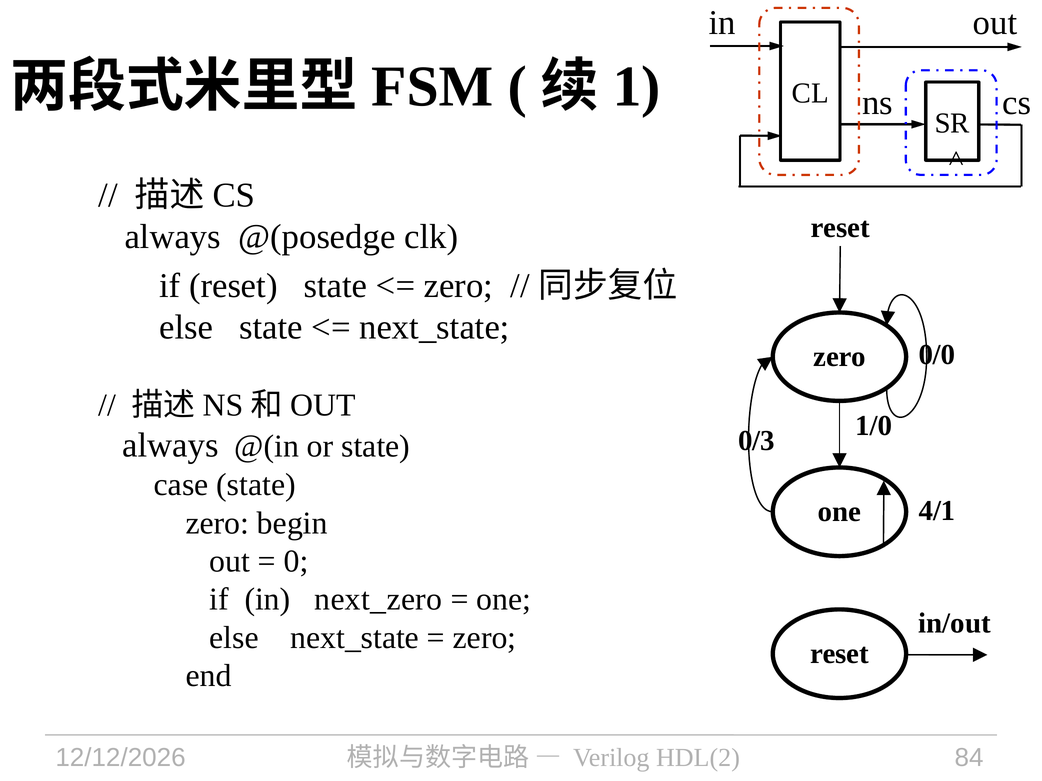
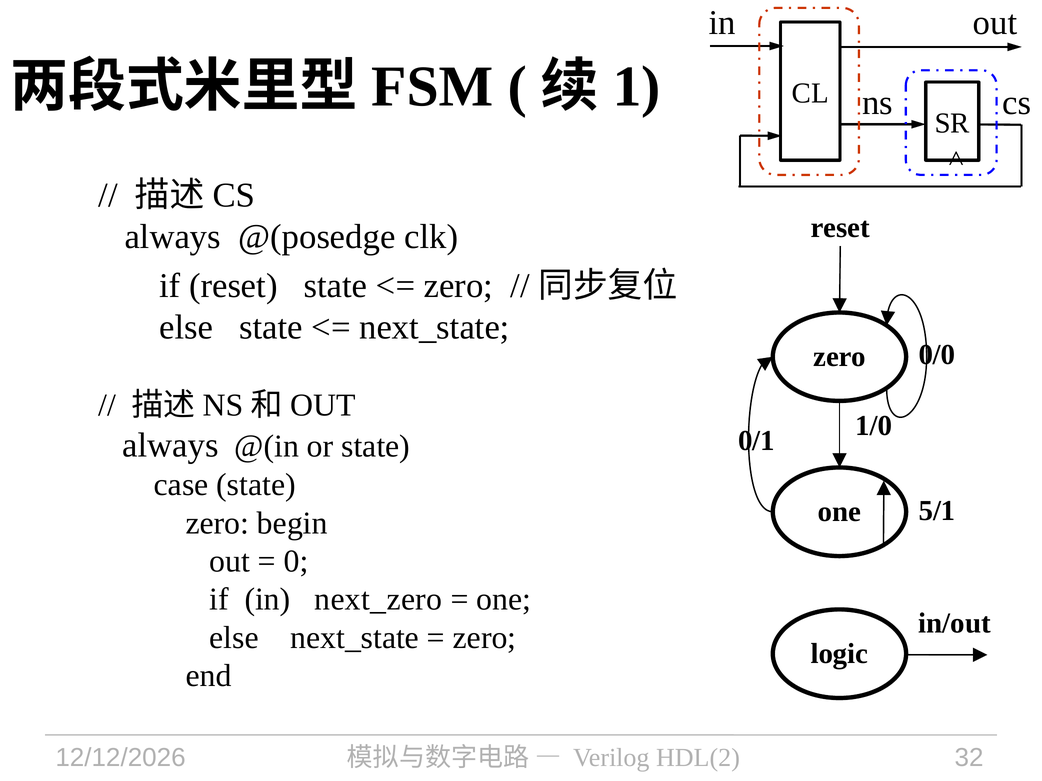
0/3: 0/3 -> 0/1
4/1: 4/1 -> 5/1
reset at (840, 654): reset -> logic
84: 84 -> 32
